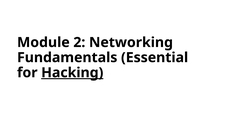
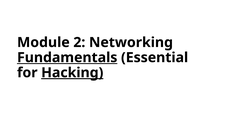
Fundamentals underline: none -> present
